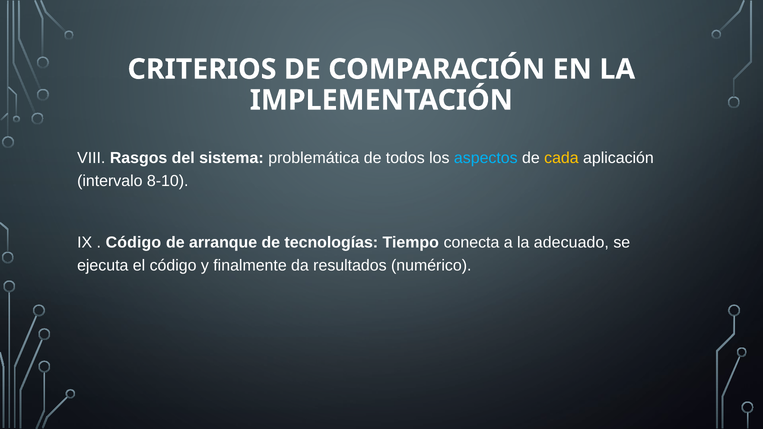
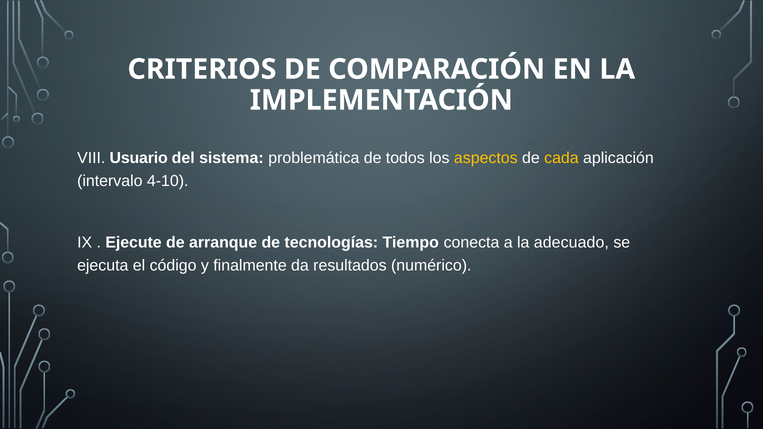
Rasgos: Rasgos -> Usuario
aspectos colour: light blue -> yellow
8-10: 8-10 -> 4-10
Código at (133, 243): Código -> Ejecute
